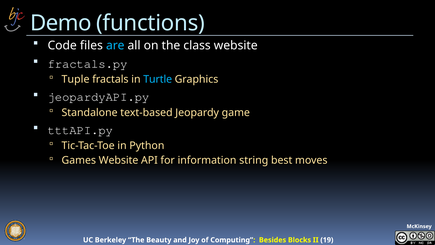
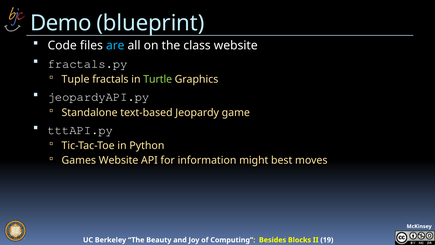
functions: functions -> blueprint
Turtle colour: light blue -> light green
string: string -> might
